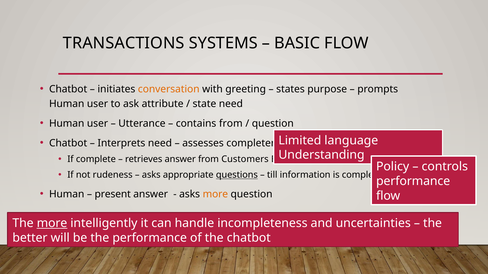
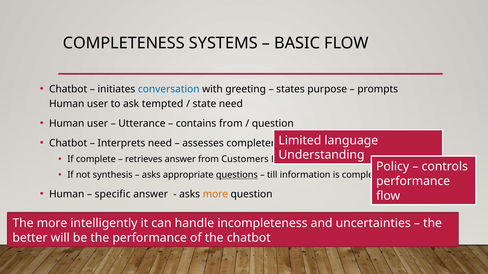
TRANSACTIONS at (124, 43): TRANSACTIONS -> COMPLETENESS
conversation colour: orange -> blue
attribute: attribute -> tempted
rudeness: rudeness -> synthesis
present: present -> specific
more at (52, 224) underline: present -> none
